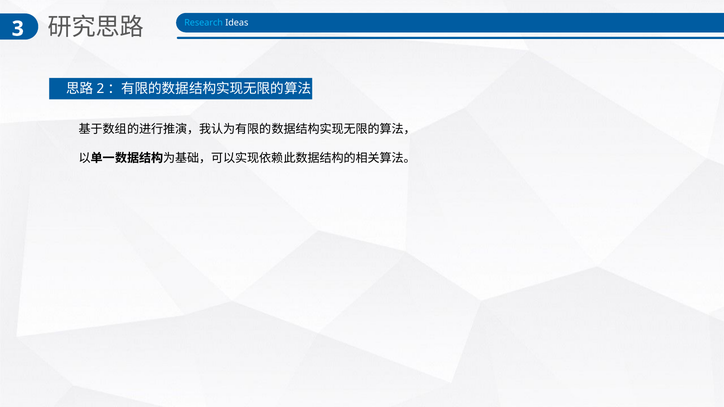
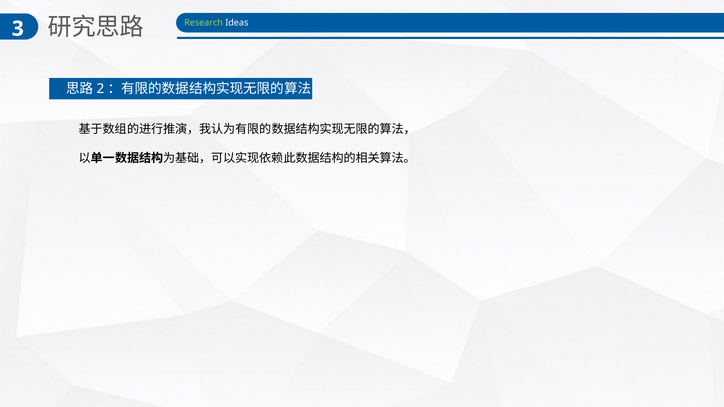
Research colour: light blue -> light green
